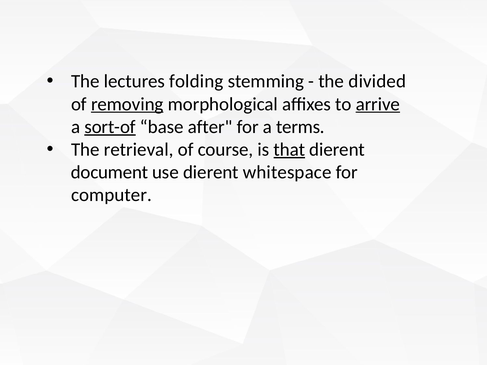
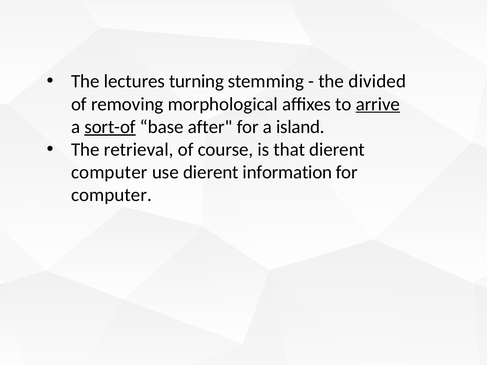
folding: folding -> turning
removing underline: present -> none
terms: terms -> island
that underline: present -> none
document at (109, 172): document -> computer
whitespace: whitespace -> information
